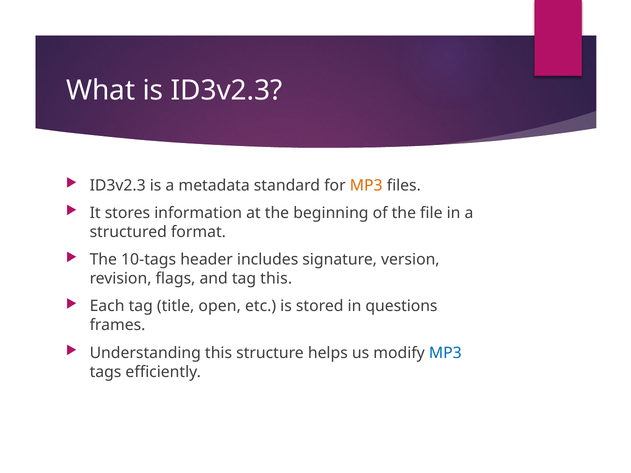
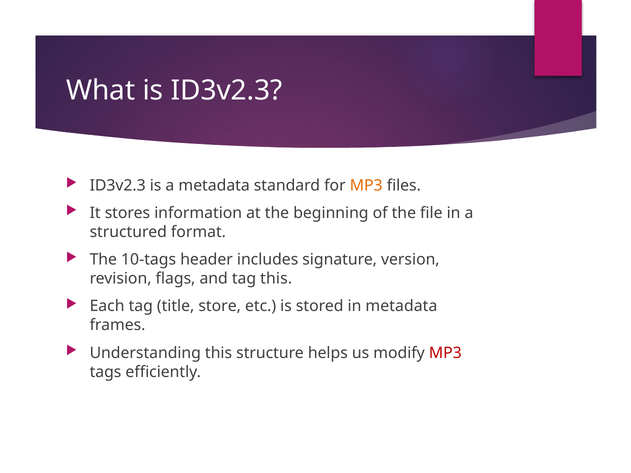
open: open -> store
in questions: questions -> metadata
MP3 at (445, 353) colour: blue -> red
